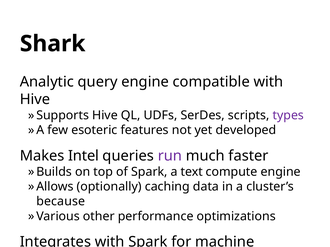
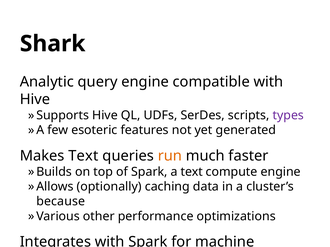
developed: developed -> generated
Makes Intel: Intel -> Text
run colour: purple -> orange
